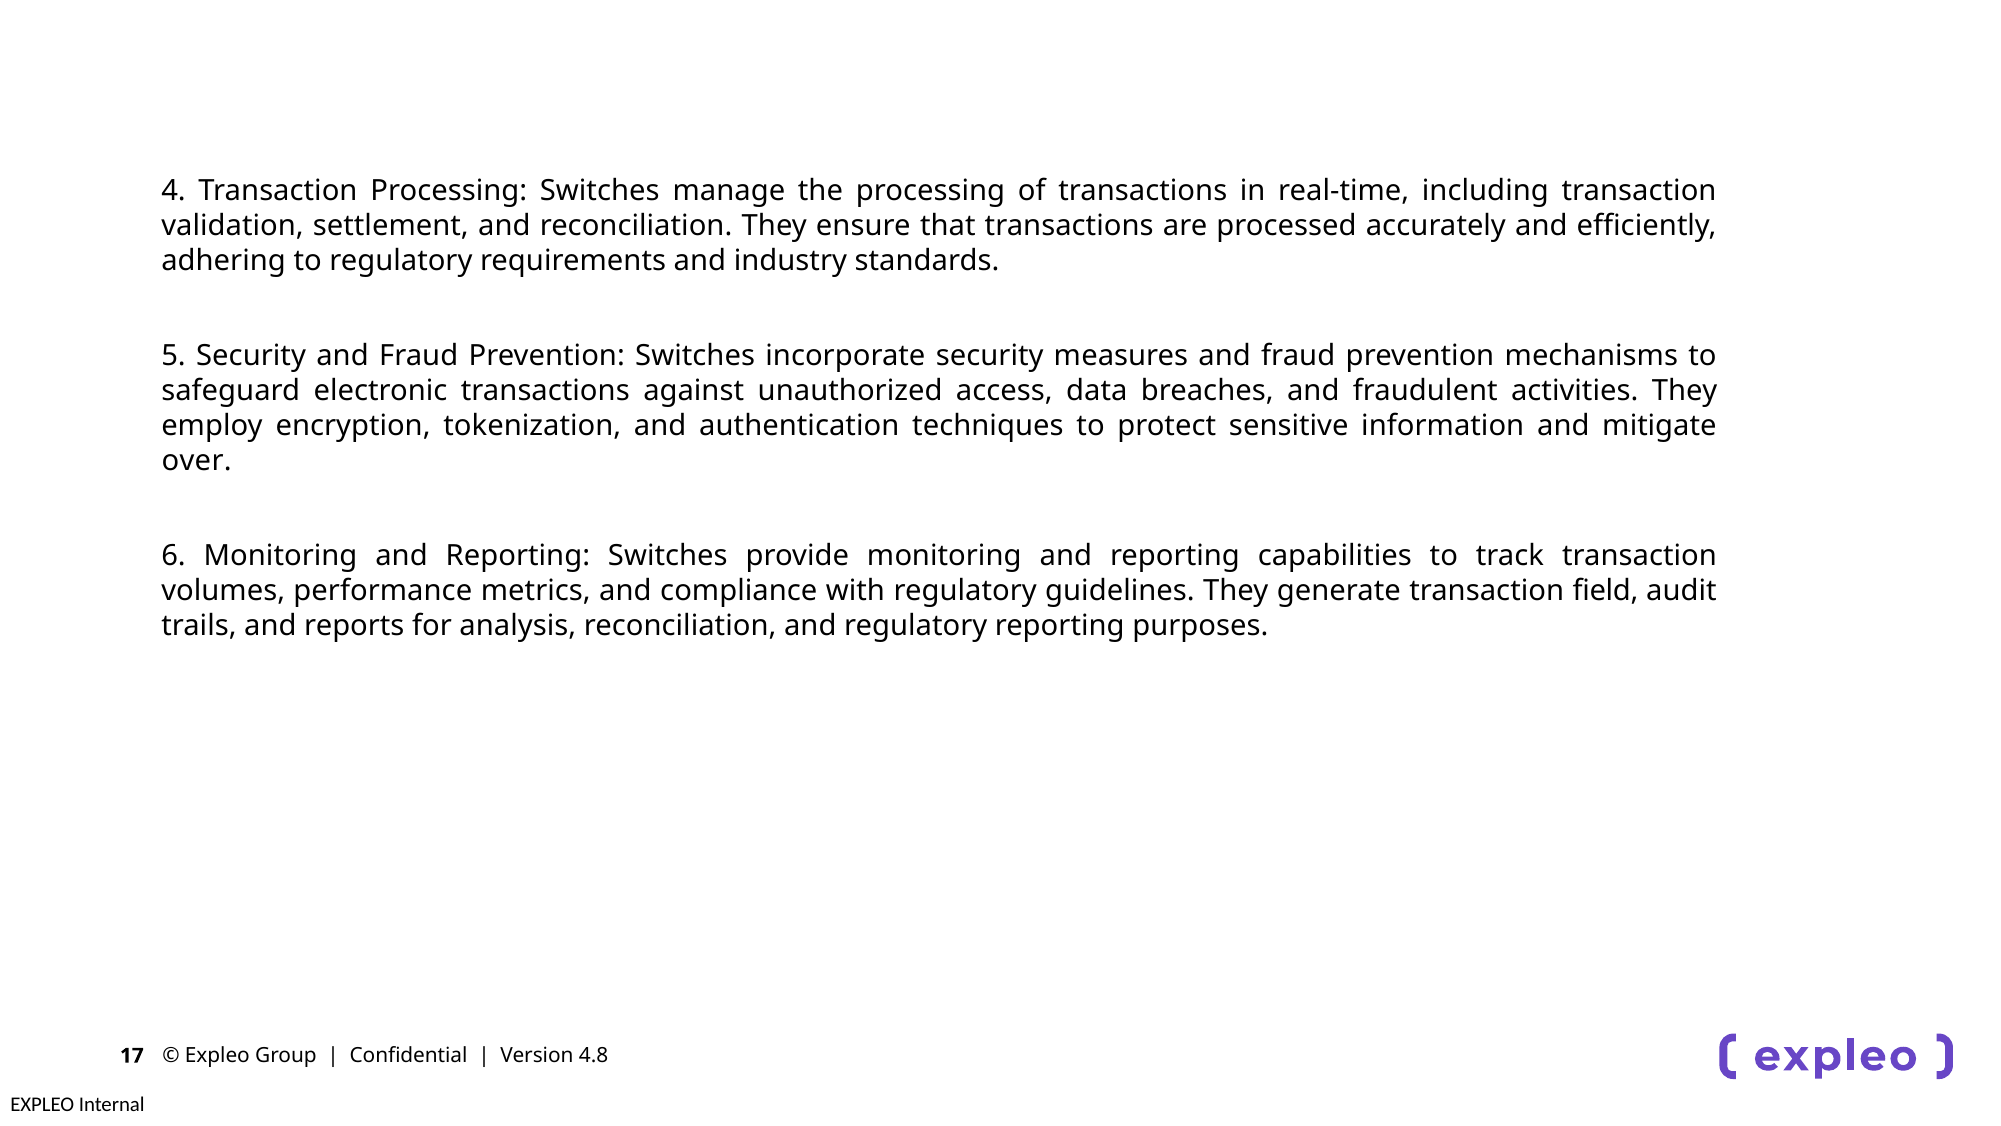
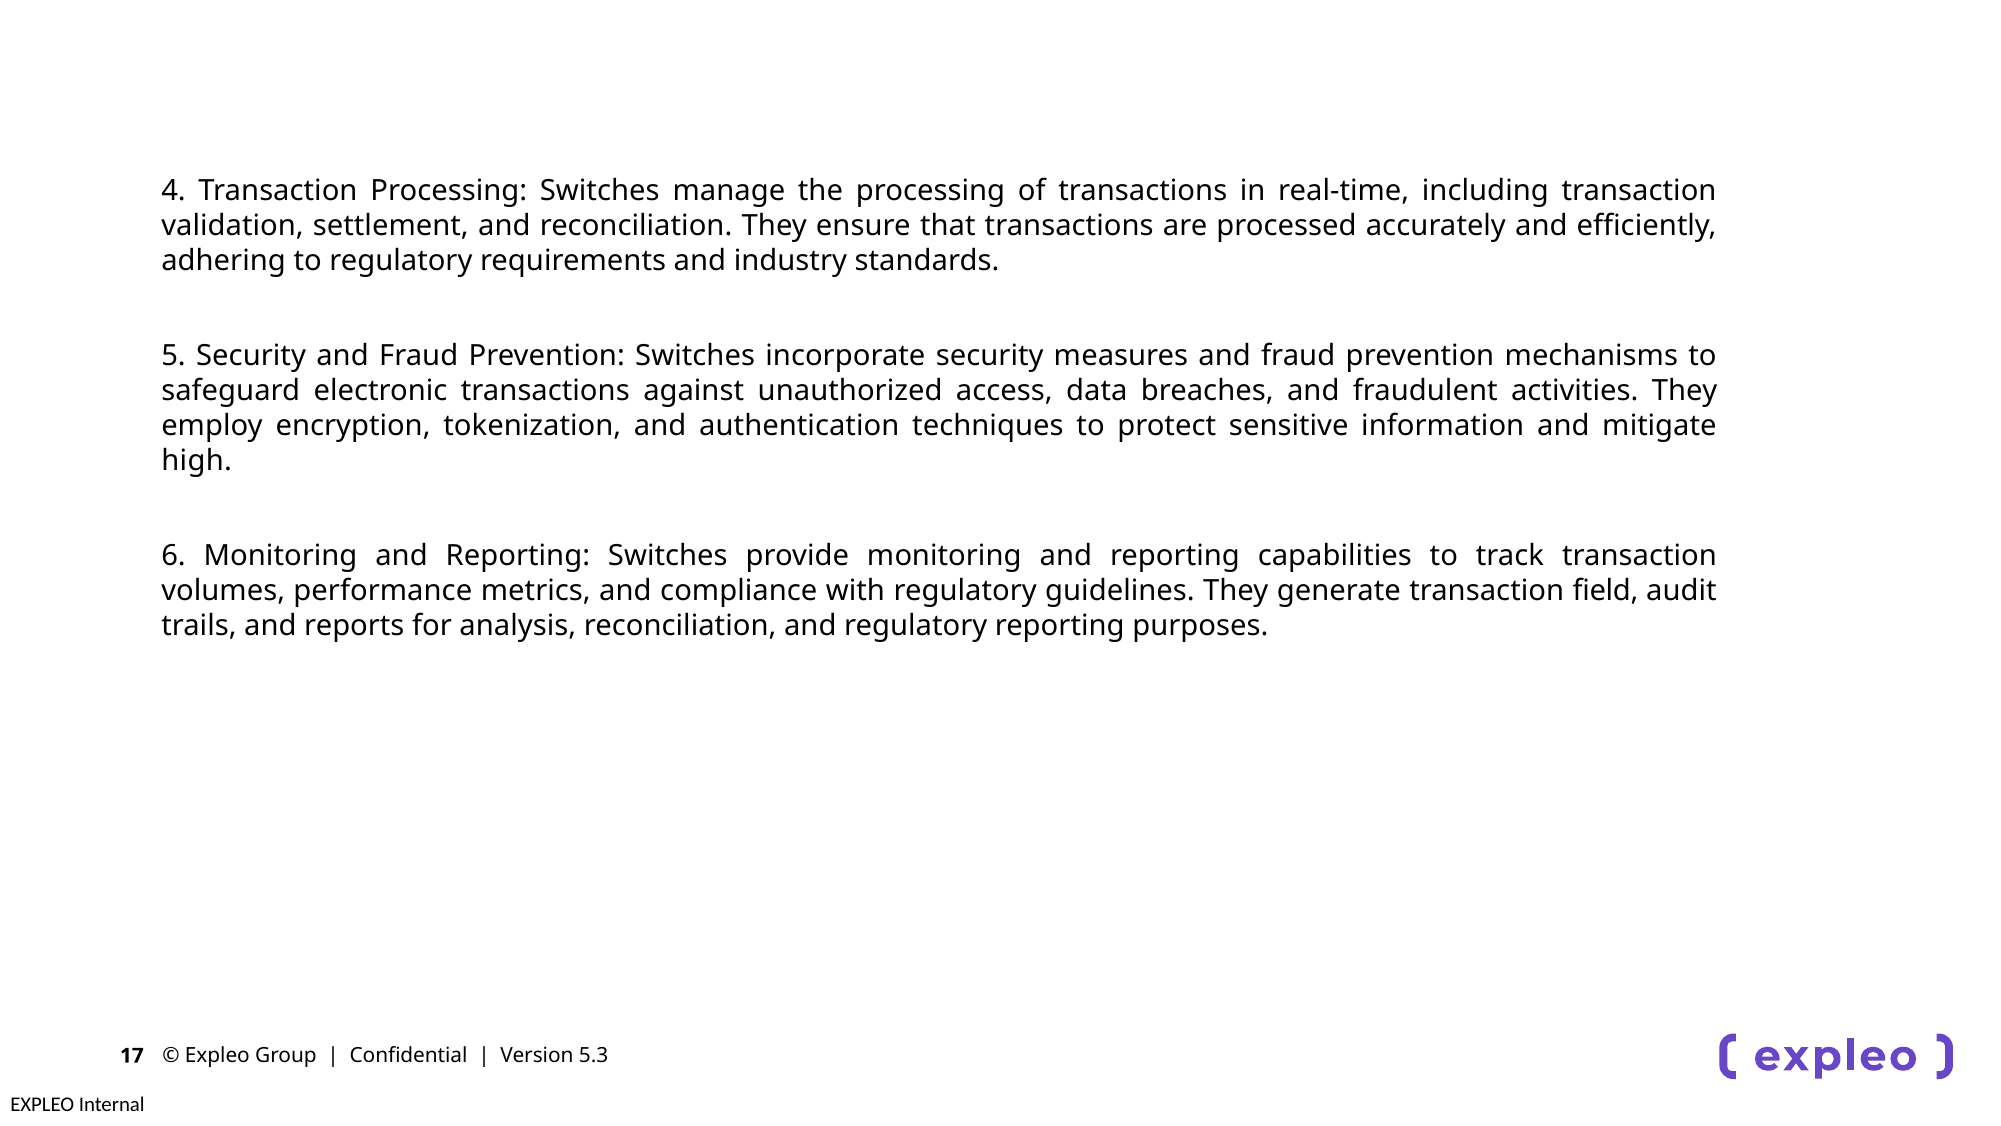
over: over -> high
4.8: 4.8 -> 5.3
